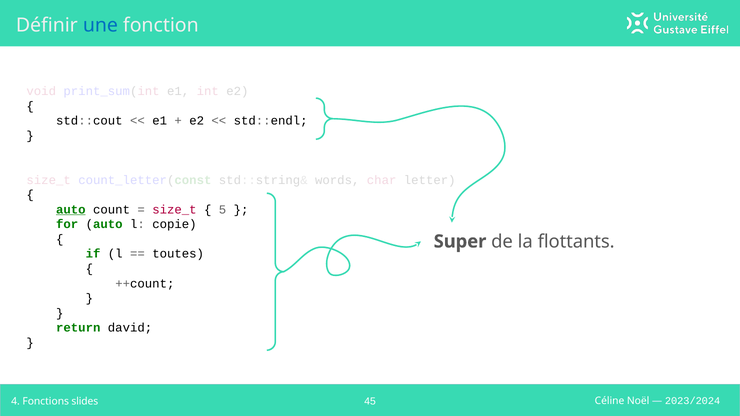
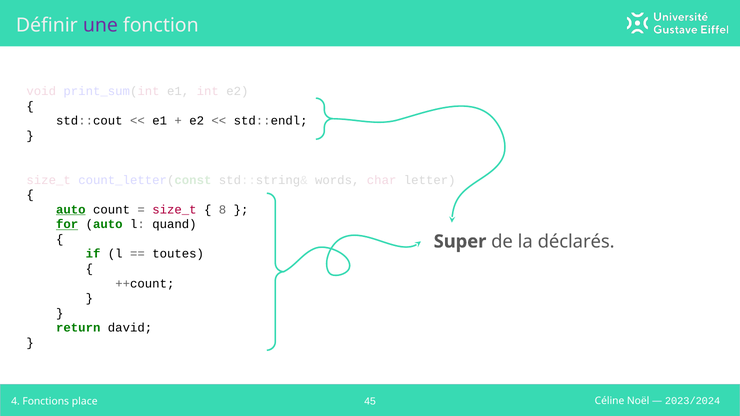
une colour: blue -> purple
5: 5 -> 8
for underline: none -> present
copie: copie -> quand
flottants: flottants -> déclarés
slides: slides -> place
